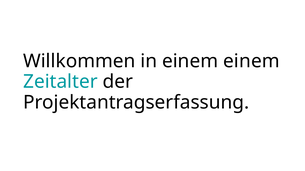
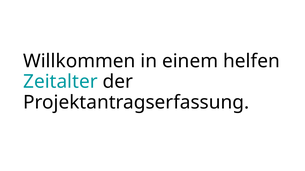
einem einem: einem -> helfen
